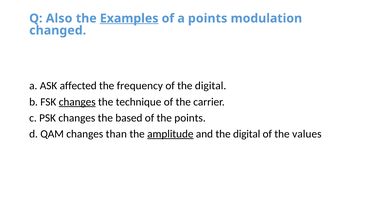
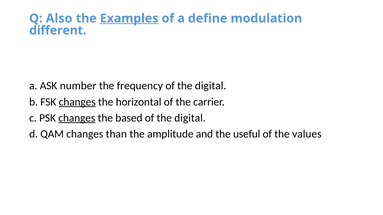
a points: points -> define
changed: changed -> different
affected: affected -> number
technique: technique -> horizontal
changes at (77, 118) underline: none -> present
points at (190, 118): points -> digital
amplitude underline: present -> none
and the digital: digital -> useful
